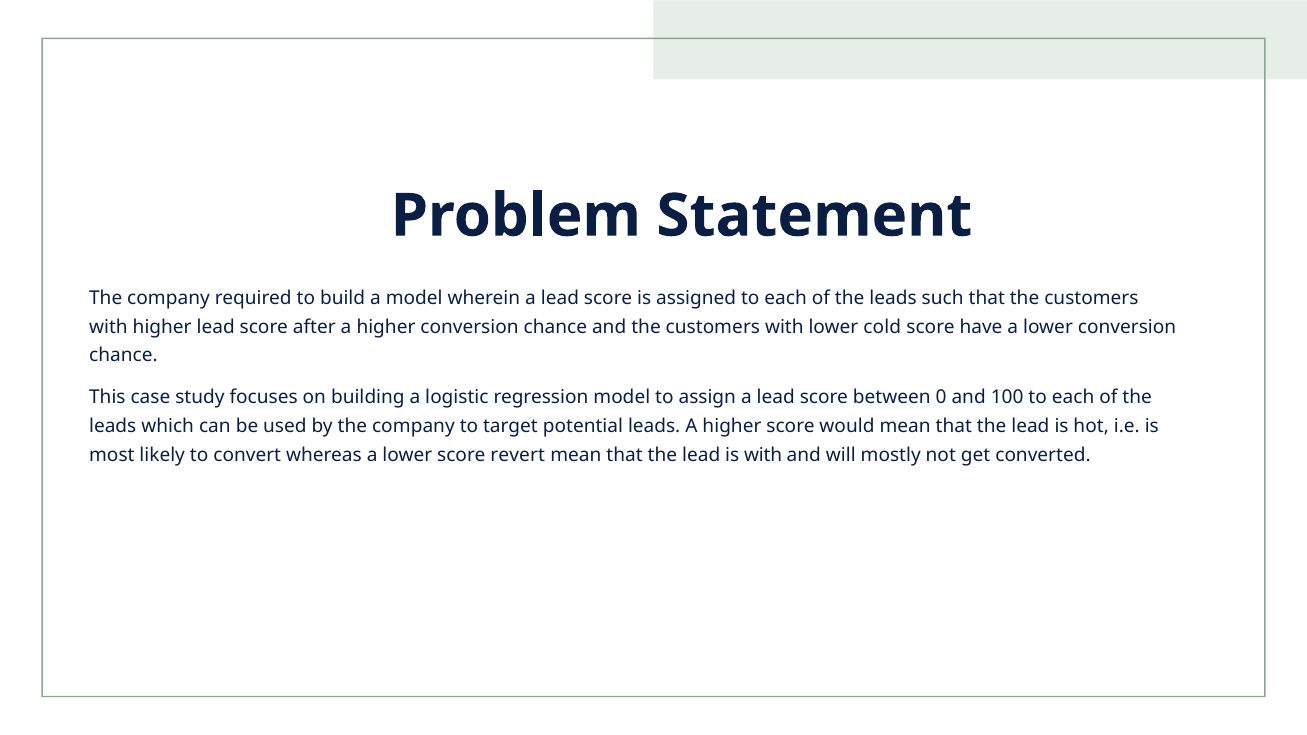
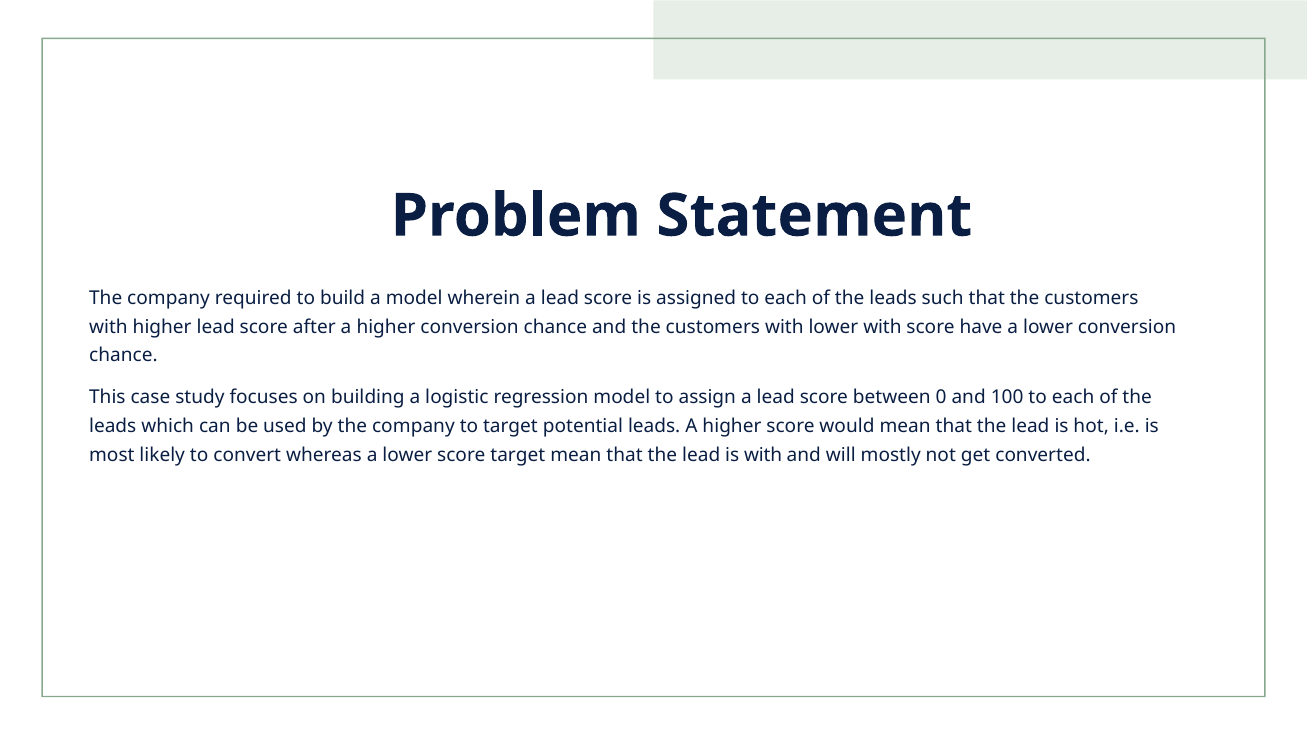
lower cold: cold -> with
score revert: revert -> target
